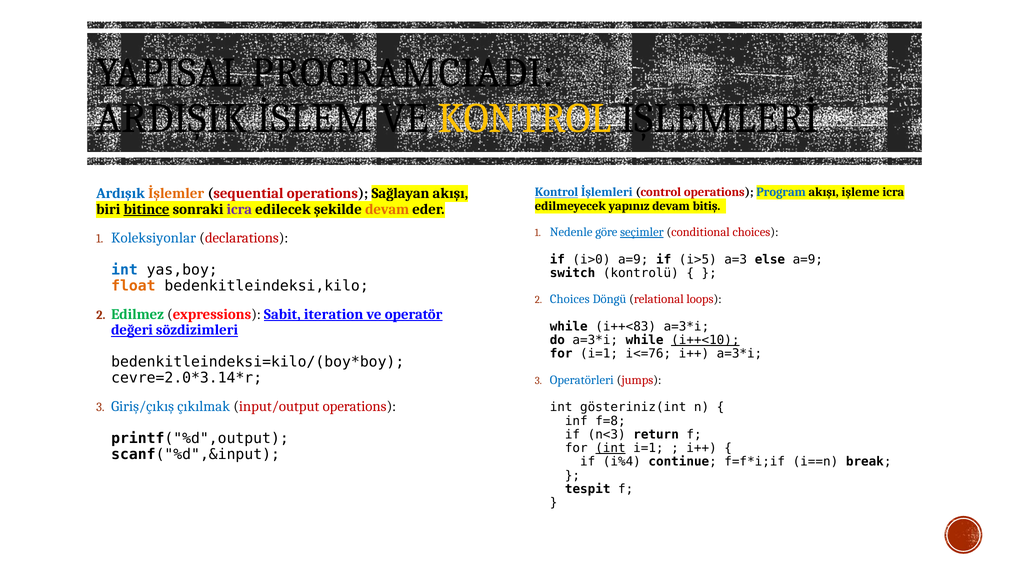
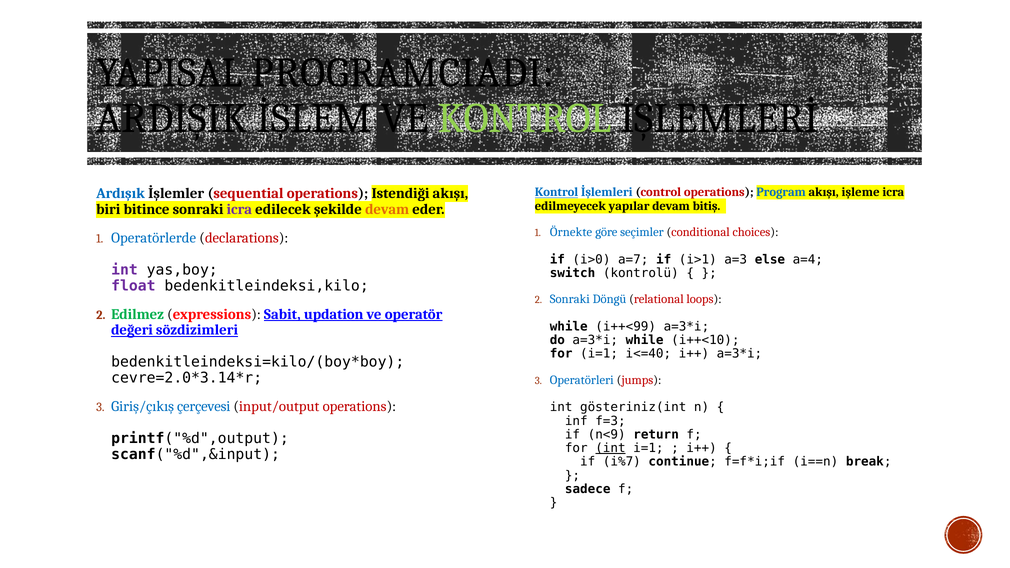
KONTROL at (525, 118) colour: yellow -> light green
İşlemler colour: orange -> black
Sağlayan: Sağlayan -> Istendiği
yapınız: yapınız -> yapılar
bitince underline: present -> none
Nedenle: Nedenle -> Örnekte
seçimler underline: present -> none
Koleksiyonlar: Koleksiyonlar -> Operatörlerde
i>0 a=9: a=9 -> a=7
i>5: i>5 -> i>1
else a=9: a=9 -> a=4
int at (124, 270) colour: blue -> purple
float colour: orange -> purple
Choices at (570, 299): Choices -> Sonraki
iteration: iteration -> updation
i++<83: i++<83 -> i++<99
i++<10 underline: present -> none
i<=76: i<=76 -> i<=40
çıkılmak: çıkılmak -> çerçevesi
f=8: f=8 -> f=3
n<3: n<3 -> n<9
i%4: i%4 -> i%7
tespit: tespit -> sadece
